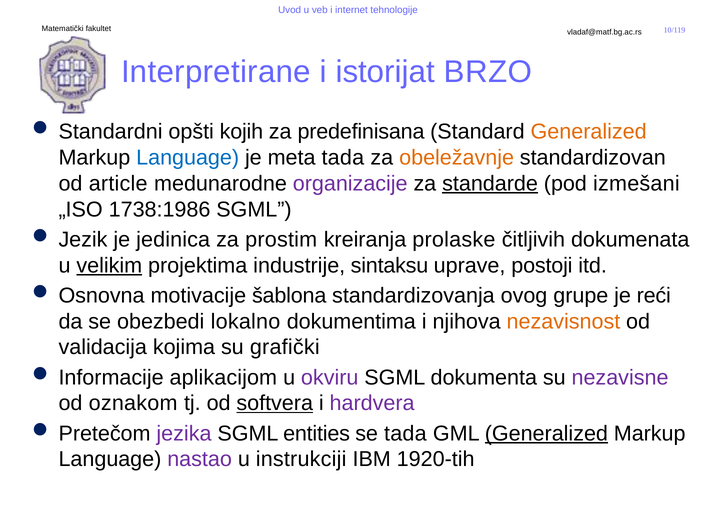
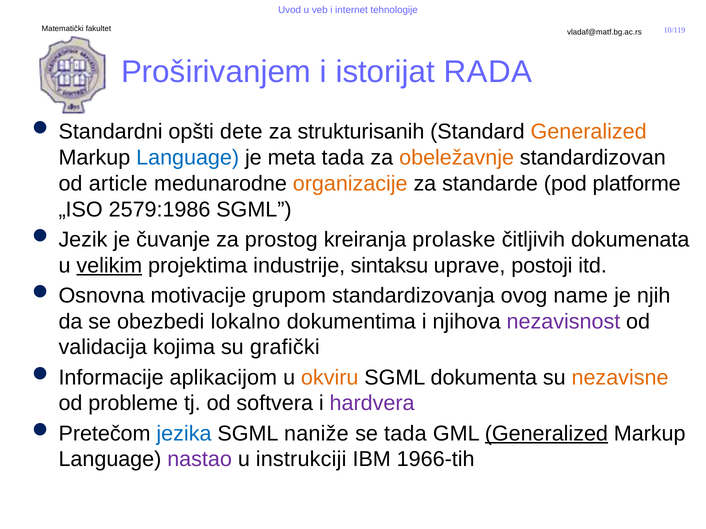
Interpretirane: Interpretirane -> Proširivanjem
BRZO: BRZO -> RADA
kojih: kojih -> dete
predefinisana: predefinisana -> strukturisanih
organizacije colour: purple -> orange
standarde underline: present -> none
izmešani: izmešani -> platforme
1738:1986: 1738:1986 -> 2579:1986
jedinica: jedinica -> čuvanje
prostim: prostim -> prostog
šablona: šablona -> grupom
grupe: grupe -> name
reći: reći -> njih
nezavisnost colour: orange -> purple
okviru colour: purple -> orange
nezavisne colour: purple -> orange
oznakom: oznakom -> probleme
softvera underline: present -> none
jezika colour: purple -> blue
entities: entities -> naniže
1920-tih: 1920-tih -> 1966-tih
